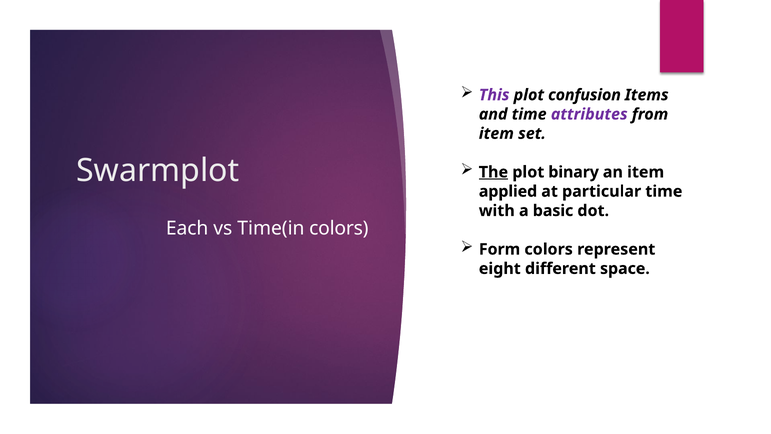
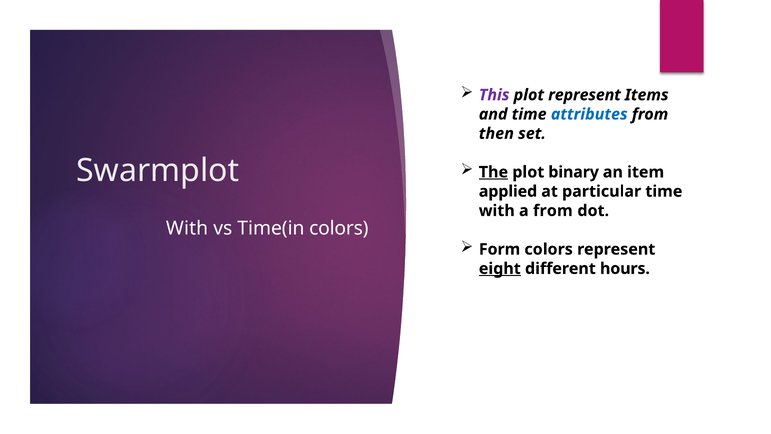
plot confusion: confusion -> represent
attributes colour: purple -> blue
item at (496, 133): item -> then
a basic: basic -> from
Each at (187, 228): Each -> With
eight underline: none -> present
space: space -> hours
